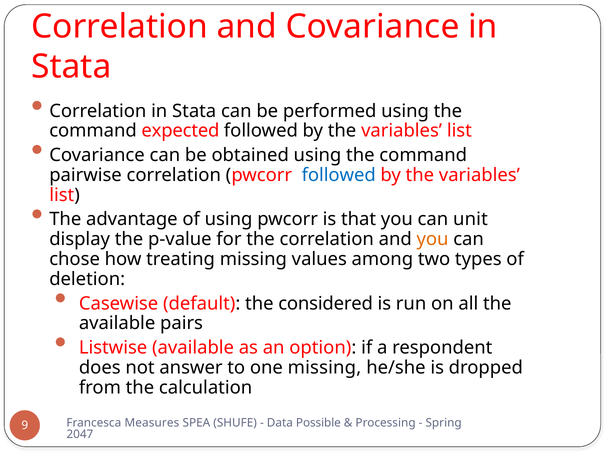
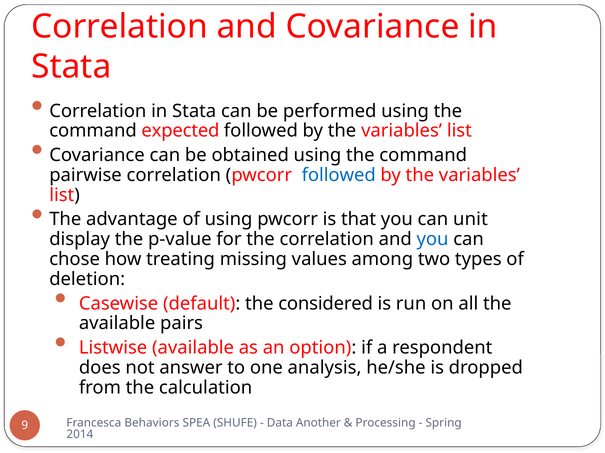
you at (433, 240) colour: orange -> blue
one missing: missing -> analysis
Measures: Measures -> Behaviors
Possible: Possible -> Another
2047: 2047 -> 2014
